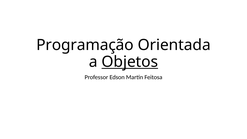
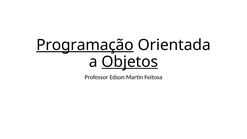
Programação underline: none -> present
